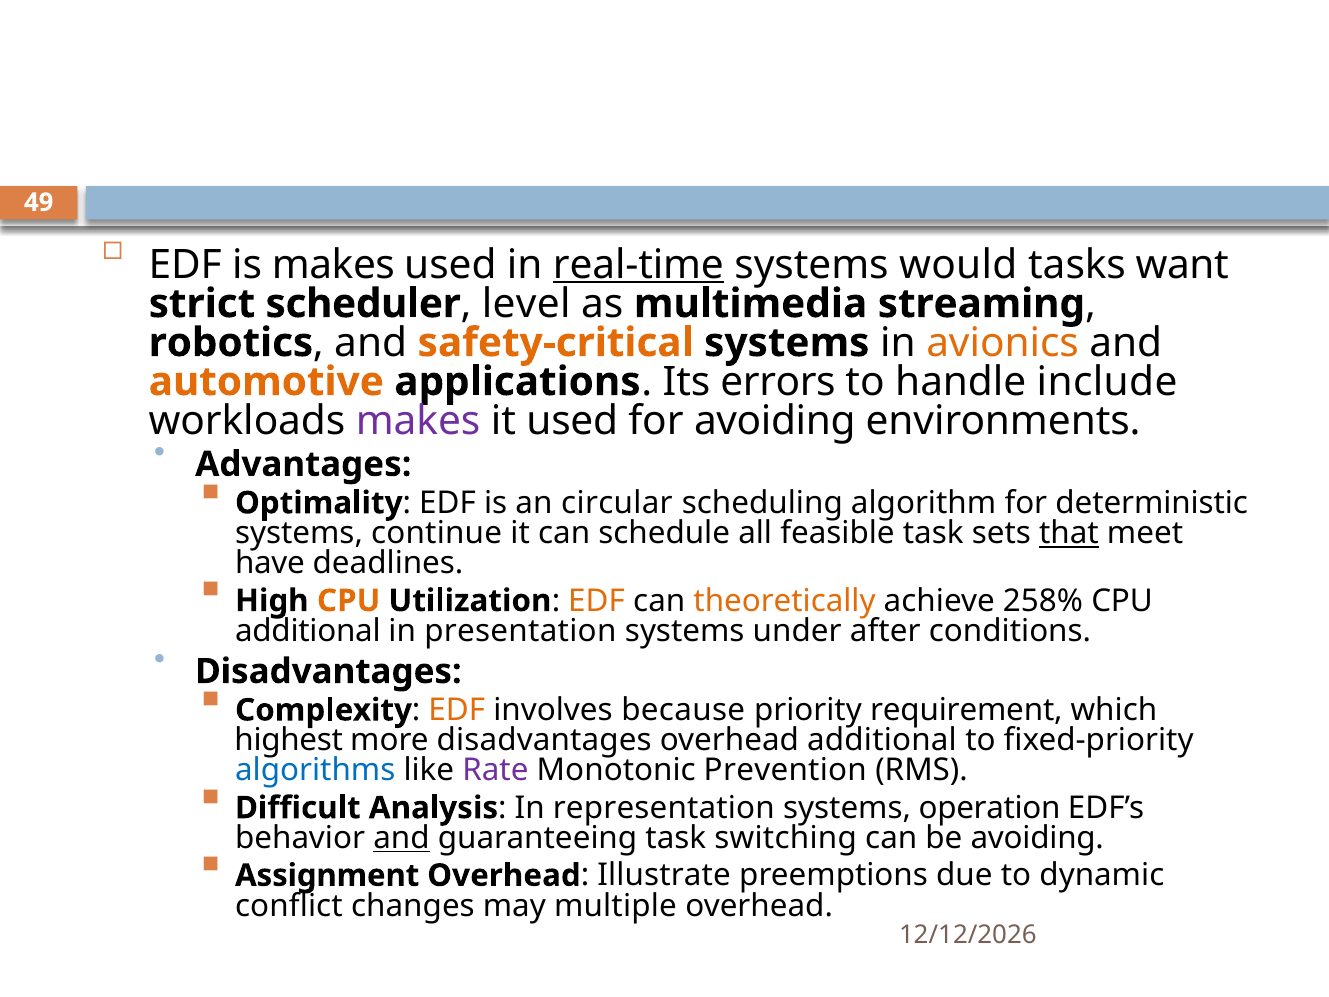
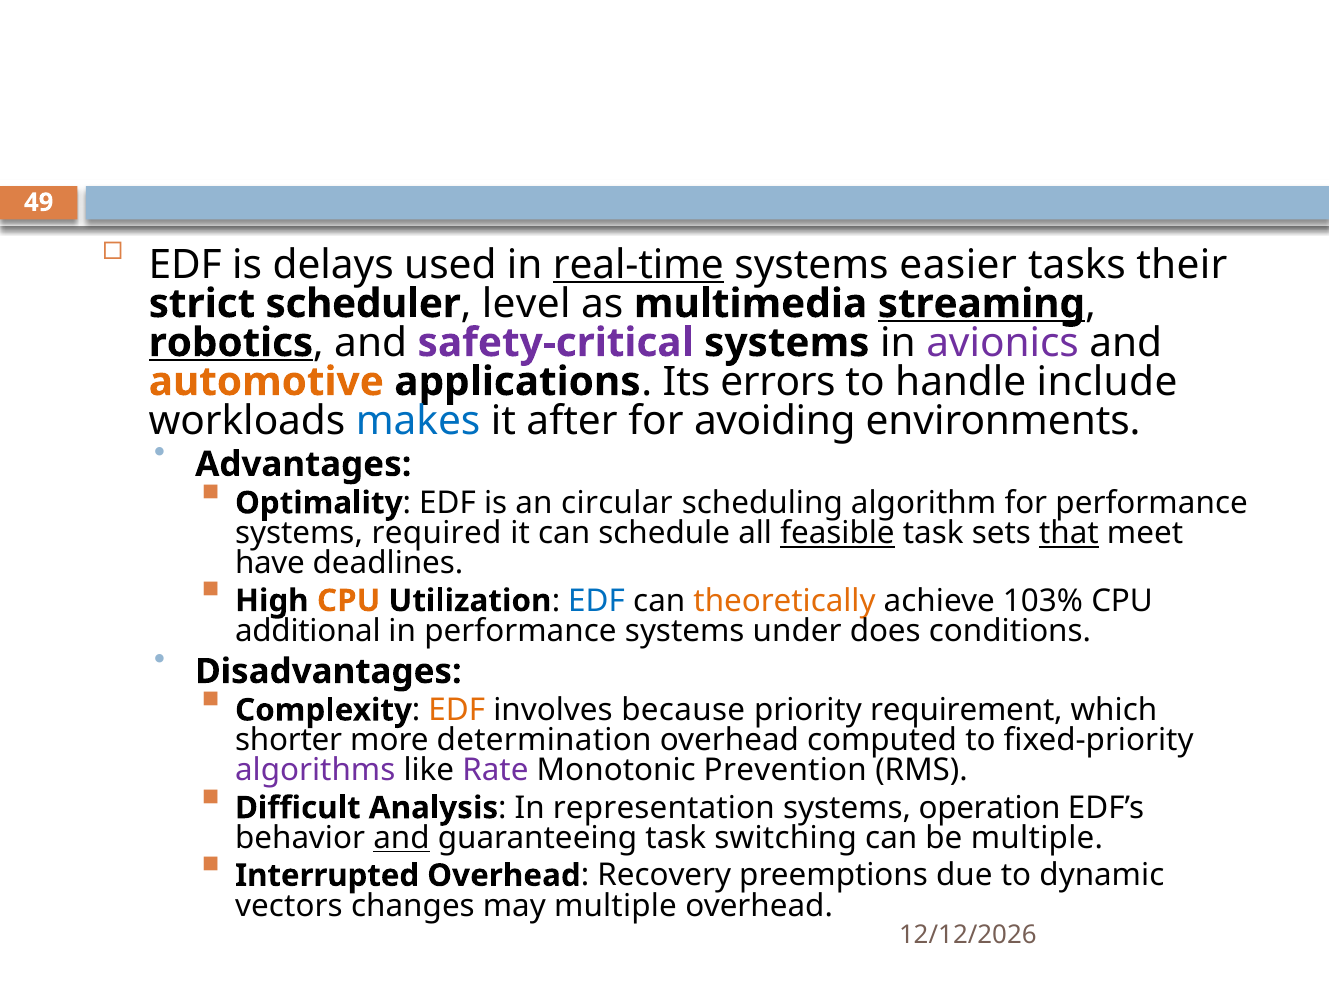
is makes: makes -> delays
would: would -> easier
want: want -> their
streaming underline: none -> present
robotics underline: none -> present
safety-critical colour: orange -> purple
avionics colour: orange -> purple
makes at (418, 421) colour: purple -> blue
it used: used -> after
for deterministic: deterministic -> performance
continue: continue -> required
feasible underline: none -> present
EDF at (597, 601) colour: orange -> blue
258%: 258% -> 103%
in presentation: presentation -> performance
after: after -> does
highest: highest -> shorter
more disadvantages: disadvantages -> determination
overhead additional: additional -> computed
algorithms colour: blue -> purple
be avoiding: avoiding -> multiple
Assignment: Assignment -> Interrupted
Illustrate: Illustrate -> Recovery
conflict: conflict -> vectors
